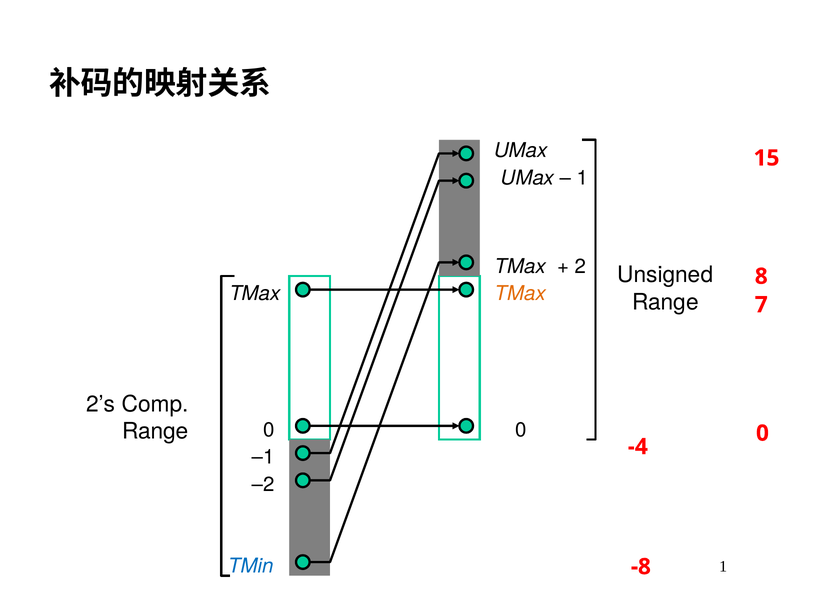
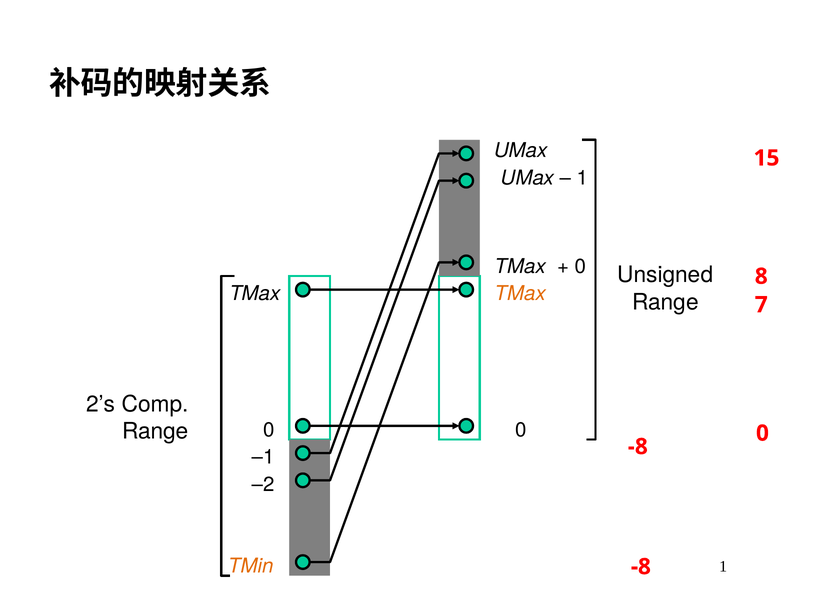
2 at (580, 266): 2 -> 0
-4 at (638, 446): -4 -> -8
TMin colour: blue -> orange
